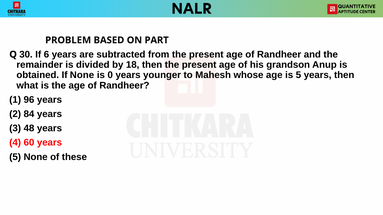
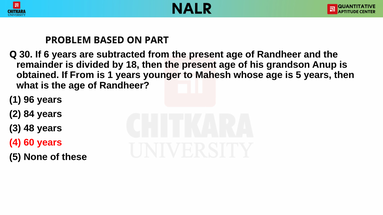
If None: None -> From
is 0: 0 -> 1
